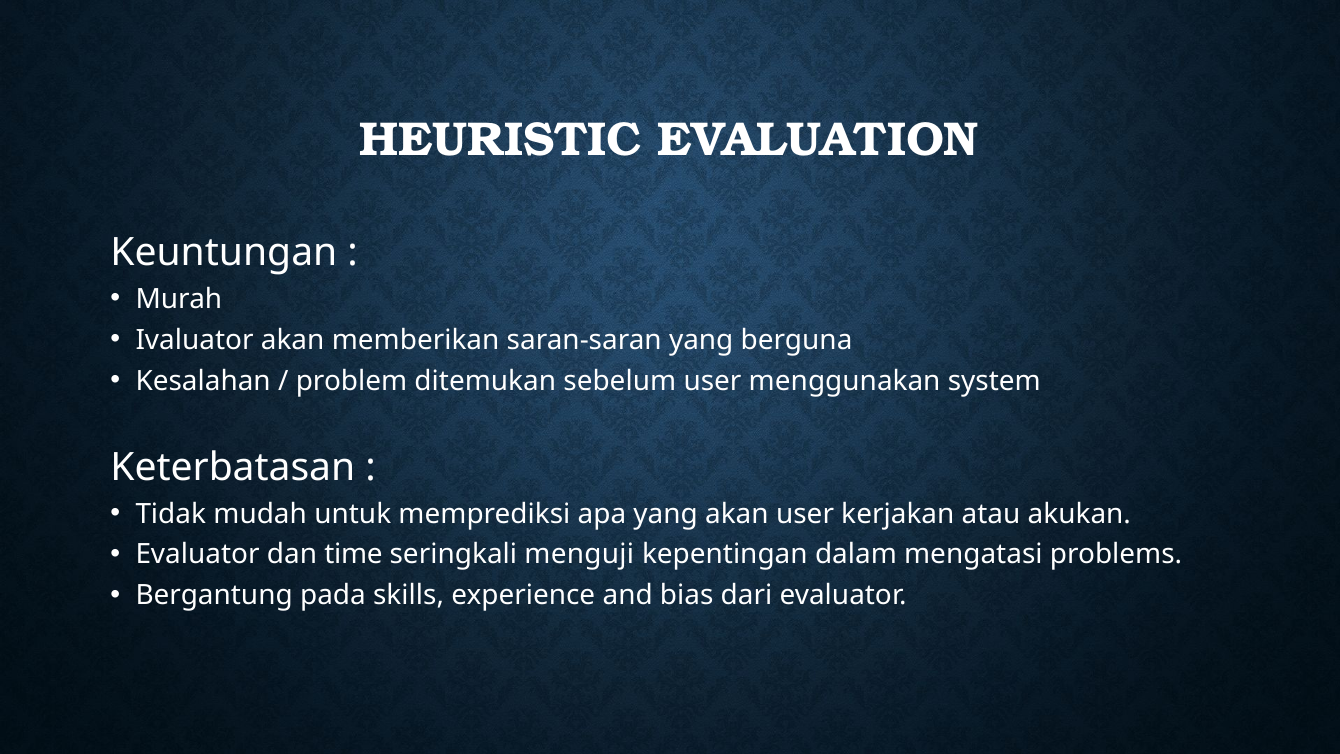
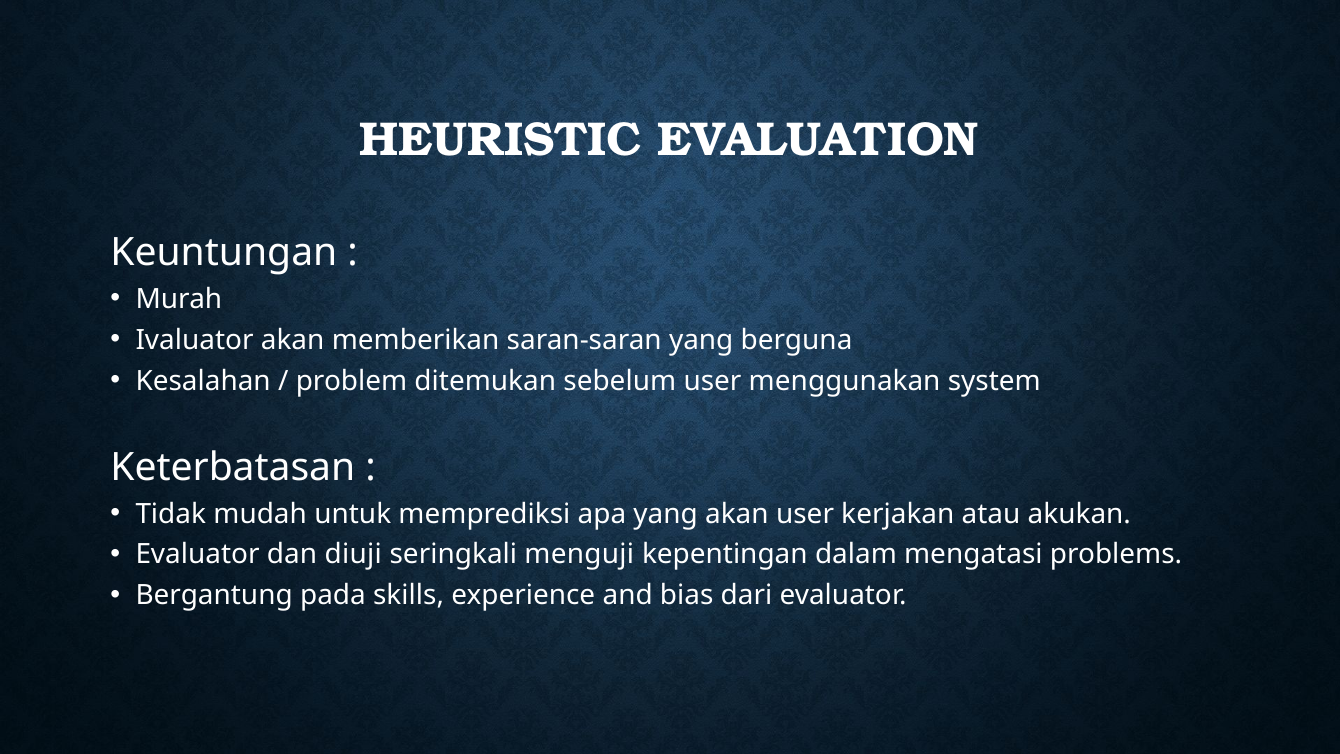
time: time -> diuji
